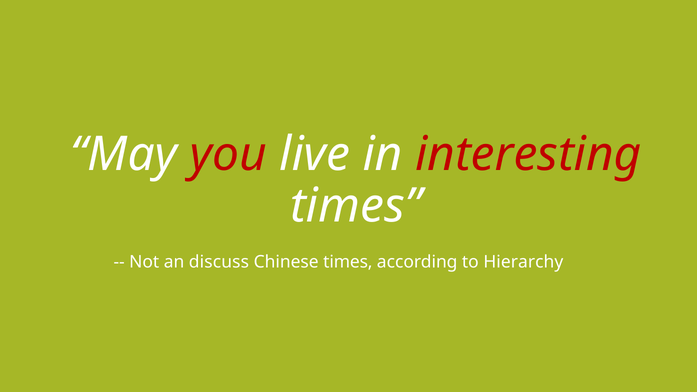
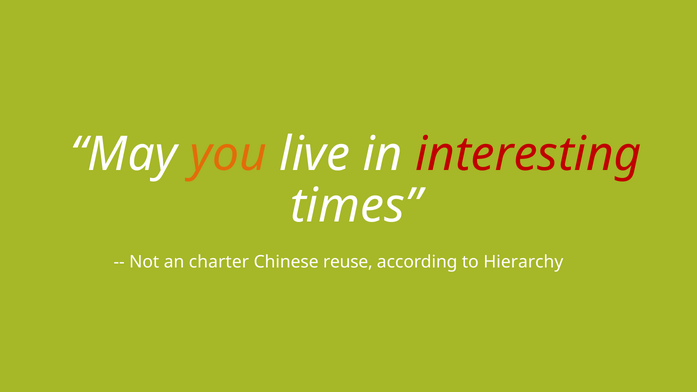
you colour: red -> orange
discuss: discuss -> charter
Chinese times: times -> reuse
